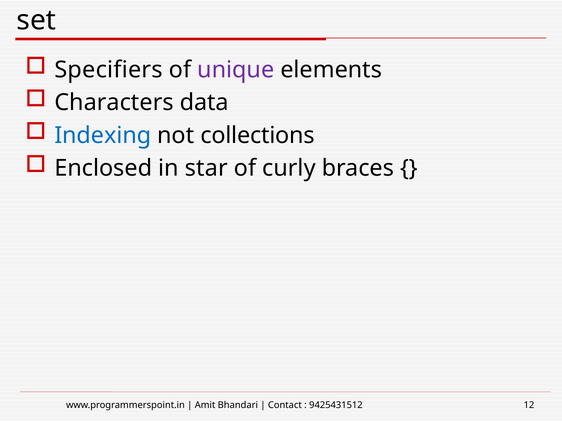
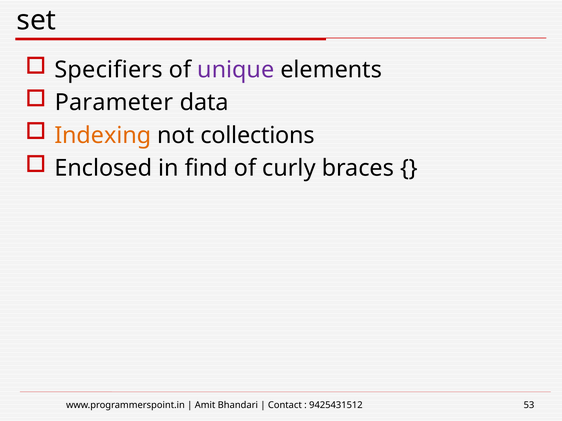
Characters: Characters -> Parameter
Indexing colour: blue -> orange
star: star -> find
12: 12 -> 53
